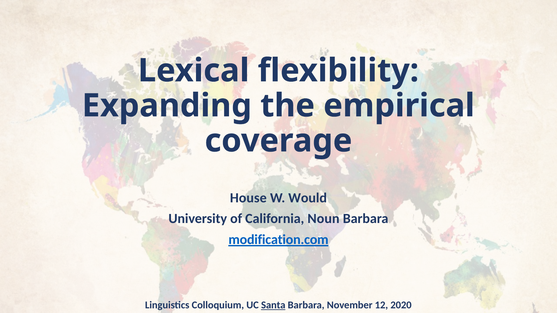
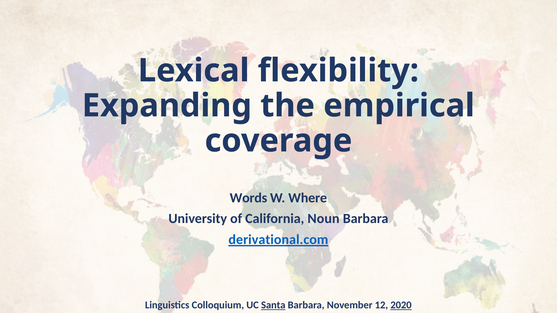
House: House -> Words
Would: Would -> Where
modification.com: modification.com -> derivational.com
2020 underline: none -> present
